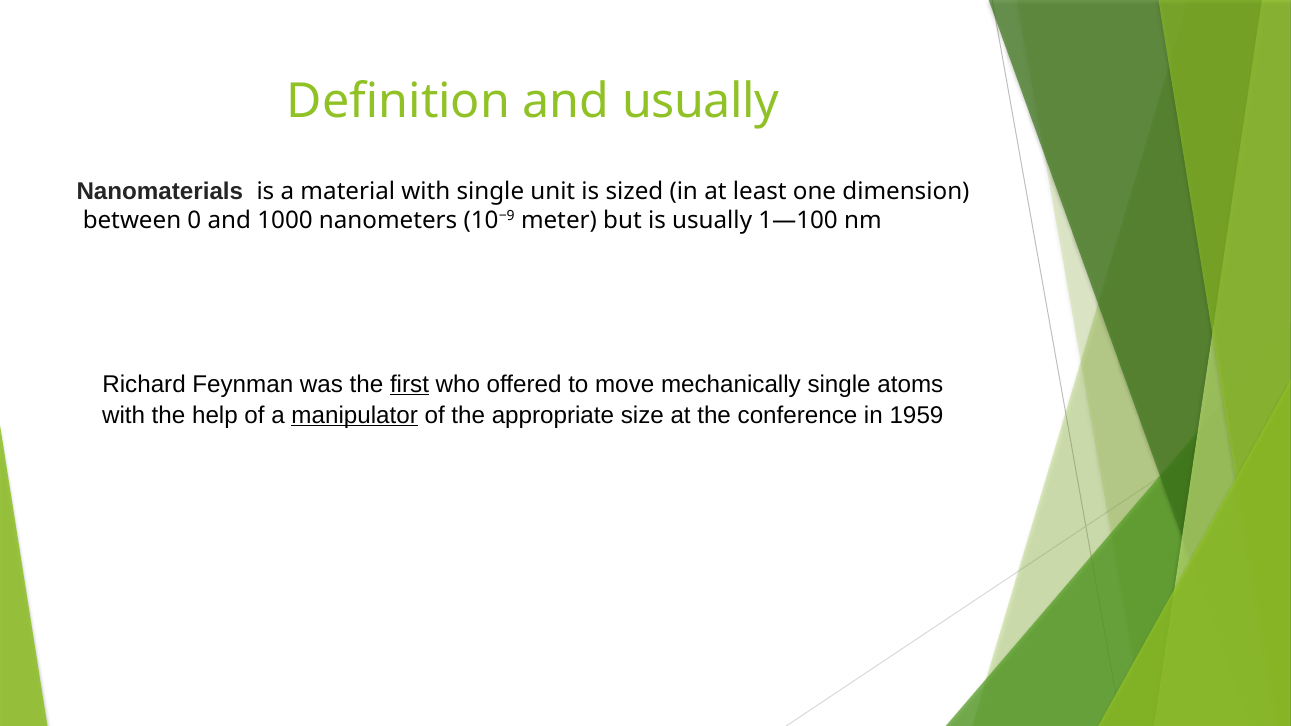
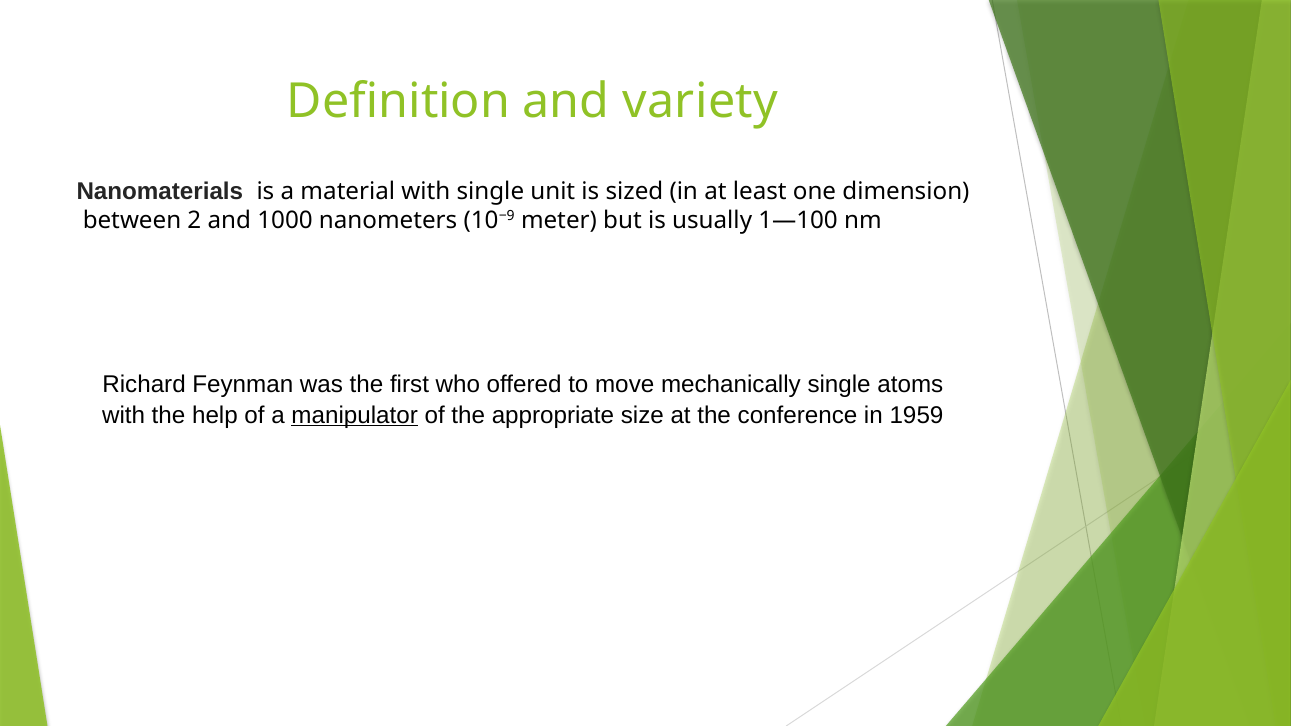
and usually: usually -> variety
0: 0 -> 2
first underline: present -> none
